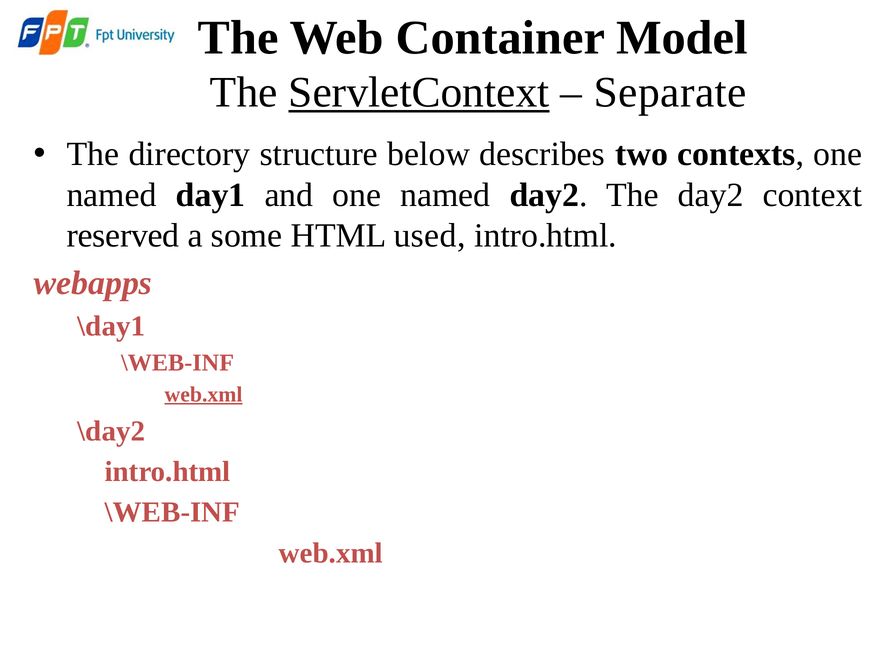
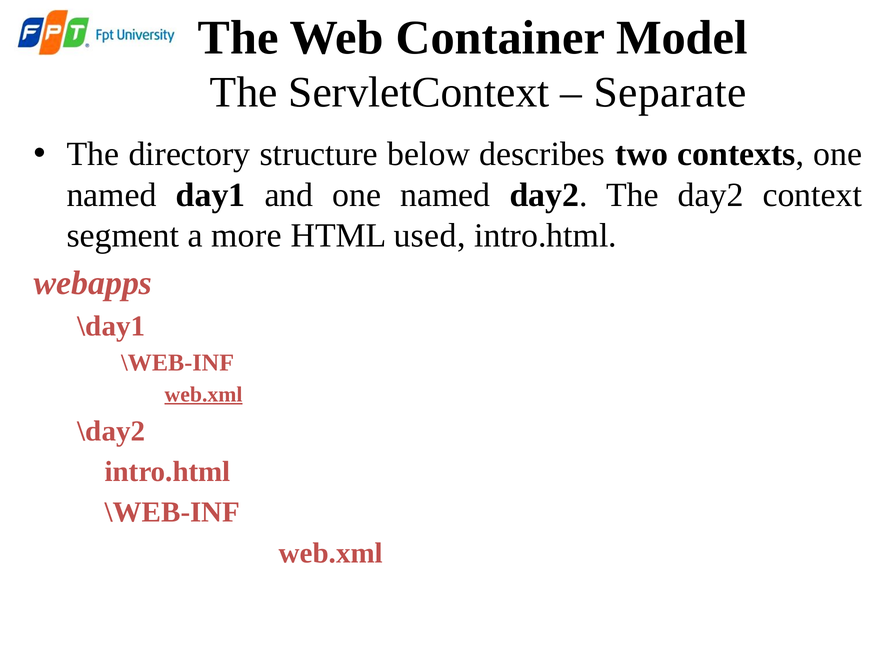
ServletContext underline: present -> none
reserved: reserved -> segment
some: some -> more
